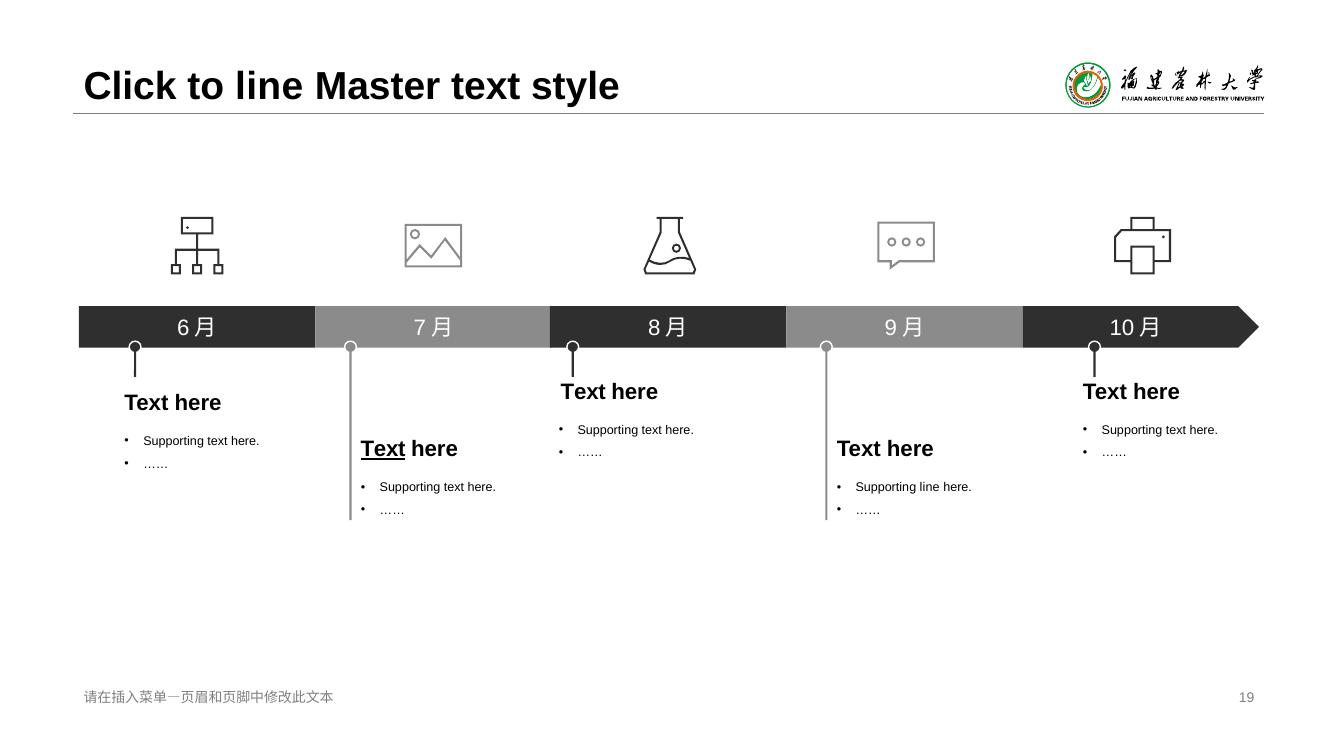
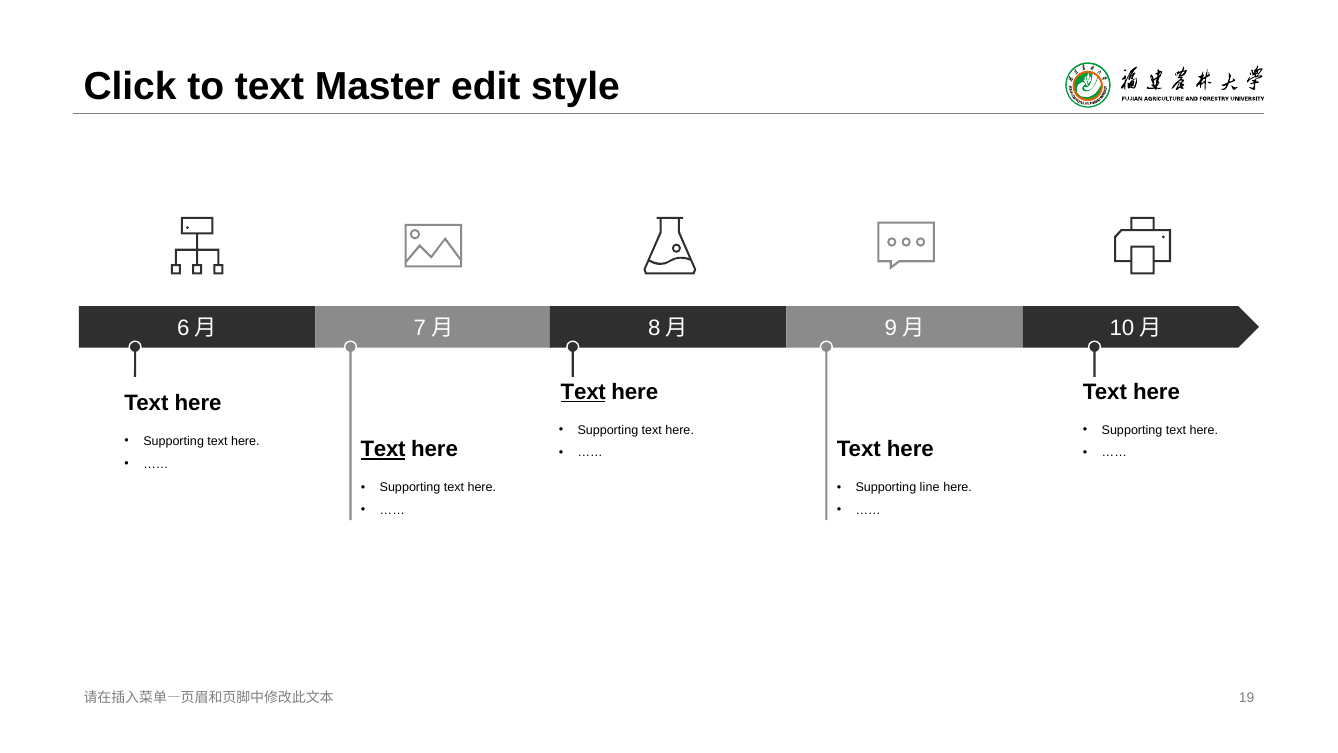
to line: line -> text
Master text: text -> edit
Text at (583, 392) underline: none -> present
